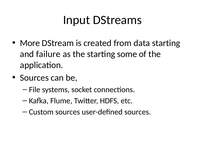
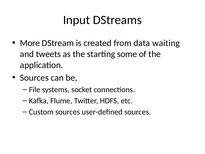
data starting: starting -> waiting
failure: failure -> tweets
